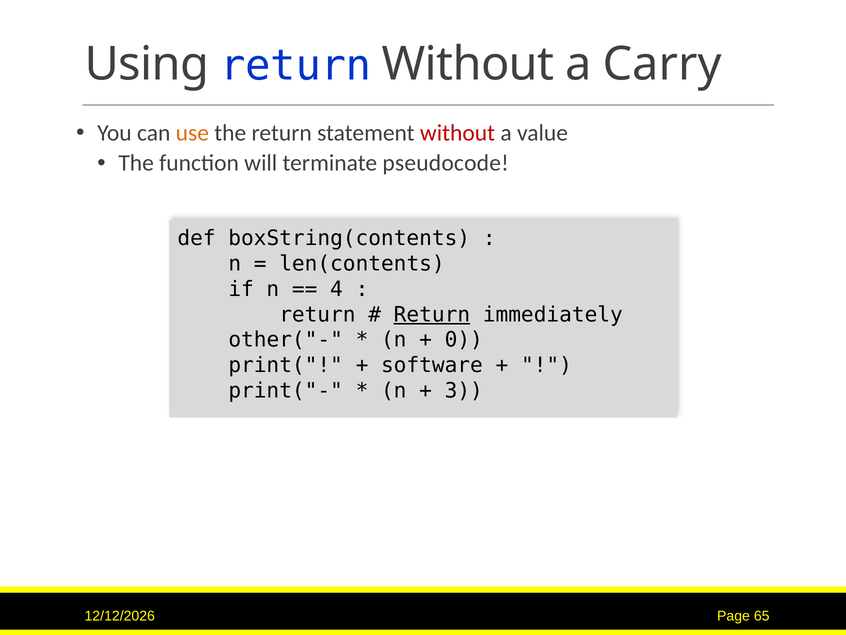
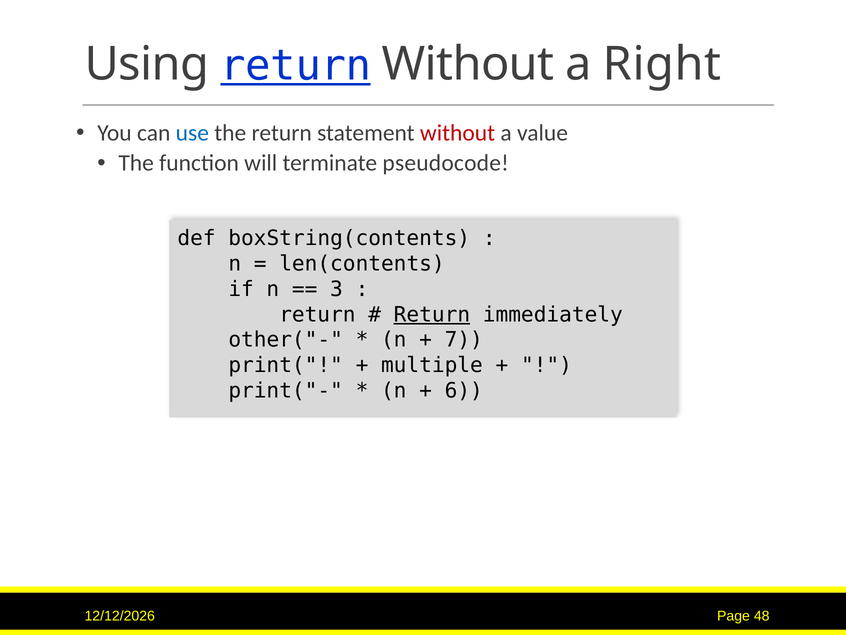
return at (296, 66) underline: none -> present
Carry: Carry -> Right
use colour: orange -> blue
4: 4 -> 3
0: 0 -> 7
software: software -> multiple
3: 3 -> 6
65: 65 -> 48
